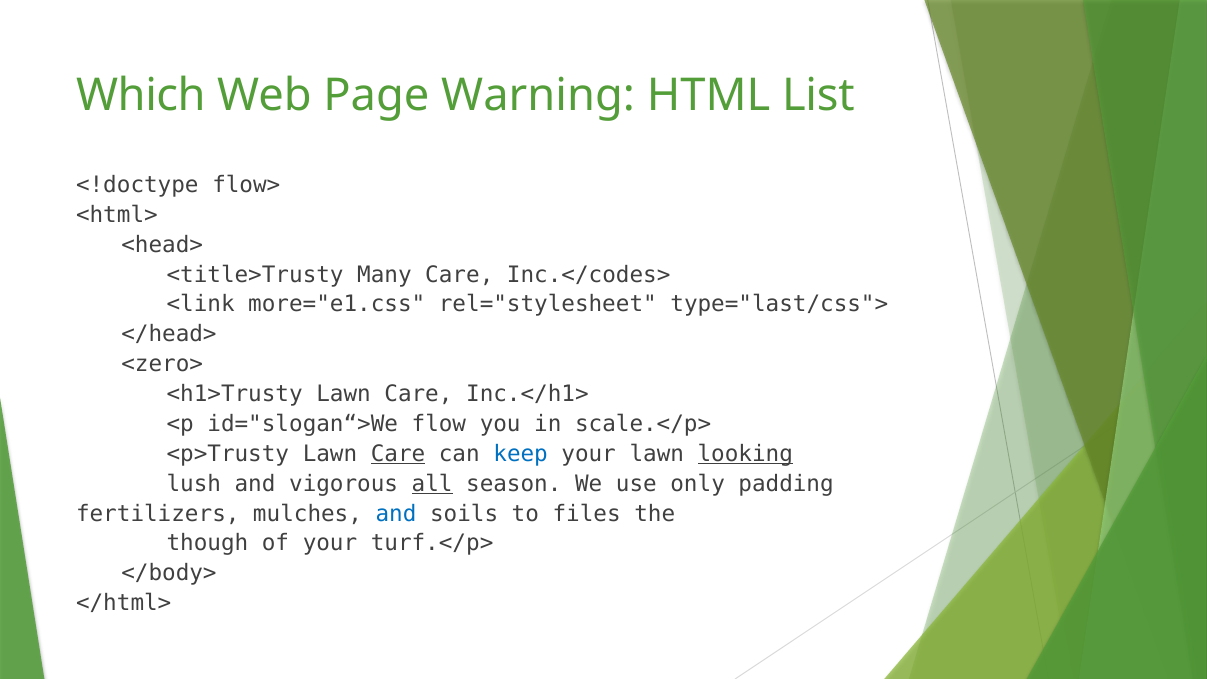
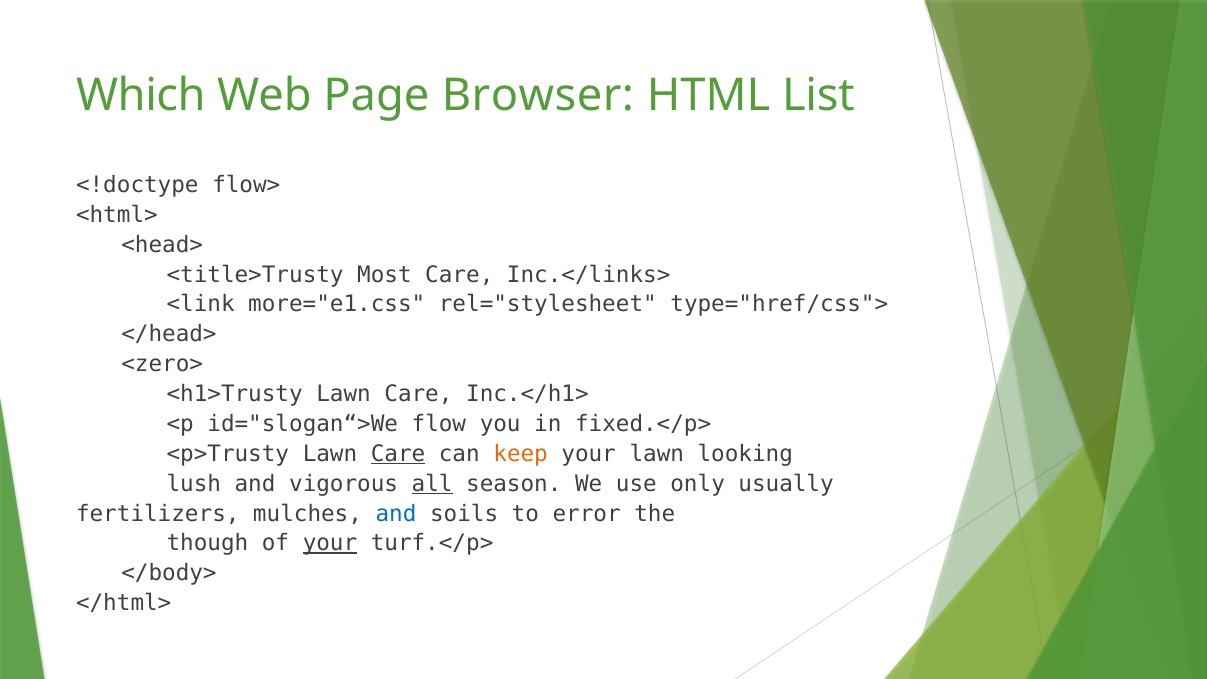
Warning: Warning -> Browser
Many: Many -> Most
Inc.</codes>: Inc.</codes> -> Inc.</links>
type="last/css">: type="last/css"> -> type="href/css">
scale.</p>: scale.</p> -> fixed.</p>
keep colour: blue -> orange
looking underline: present -> none
padding: padding -> usually
files: files -> error
your at (330, 543) underline: none -> present
